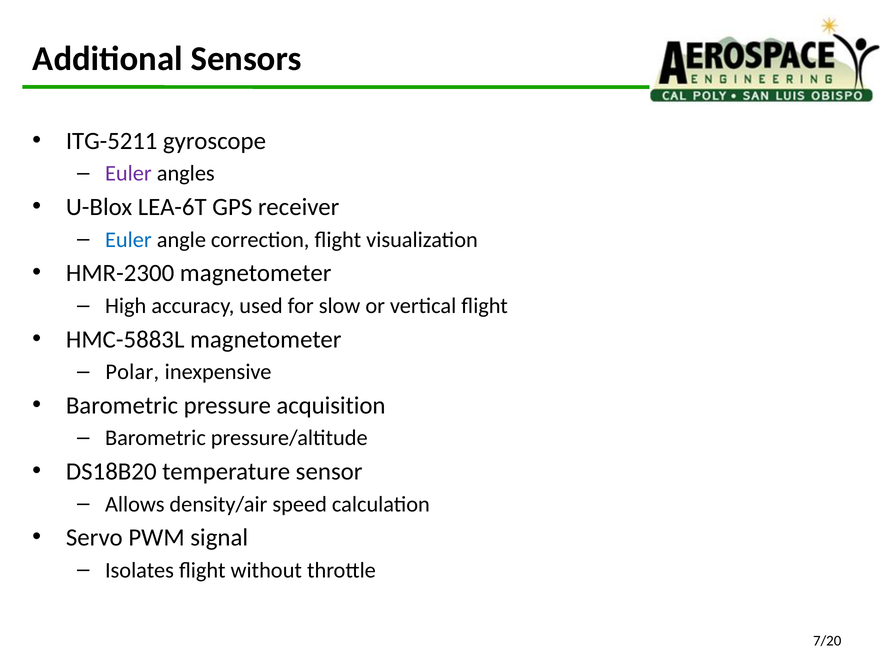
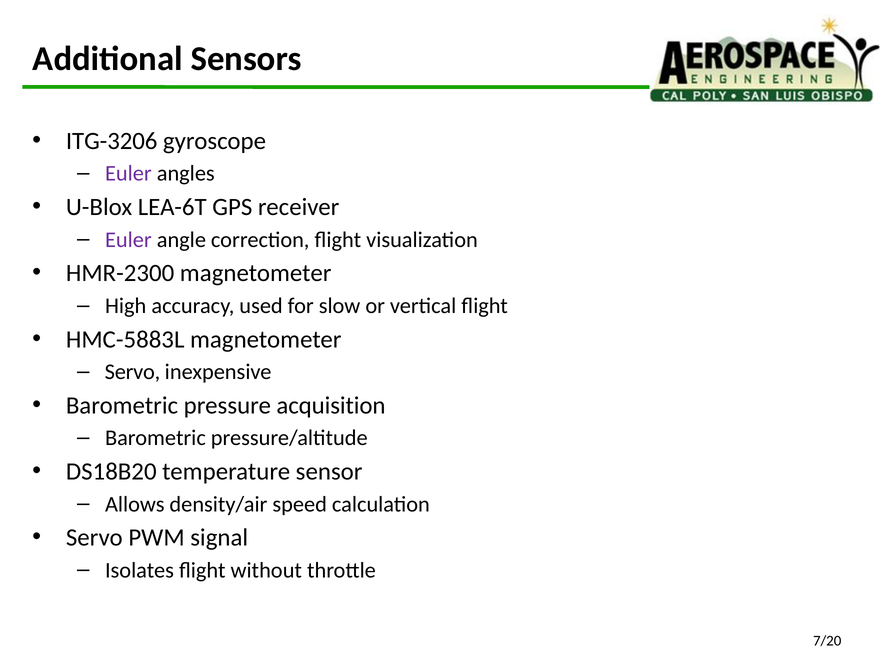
ITG-5211: ITG-5211 -> ITG-3206
Euler at (128, 240) colour: blue -> purple
Polar at (132, 372): Polar -> Servo
